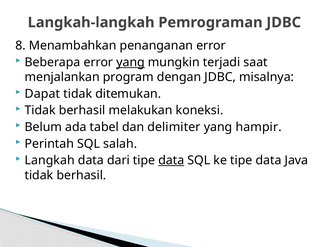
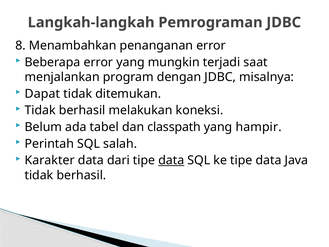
yang at (130, 62) underline: present -> none
delimiter: delimiter -> classpath
Langkah: Langkah -> Karakter
